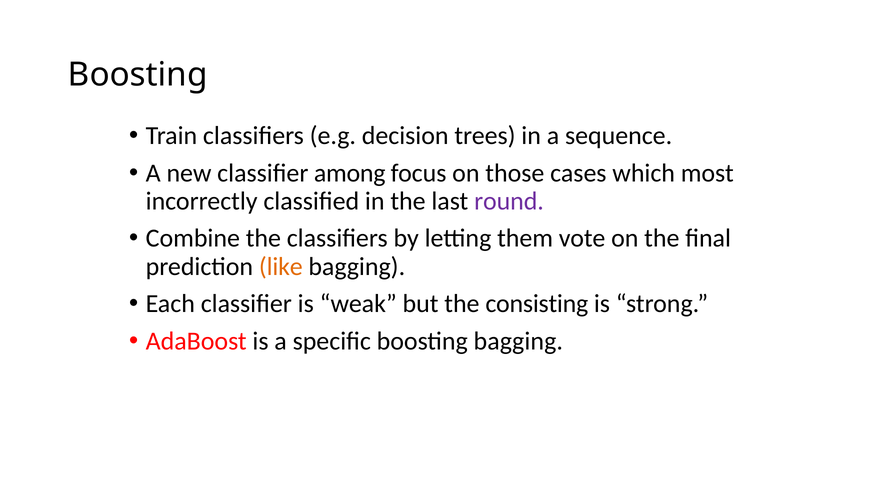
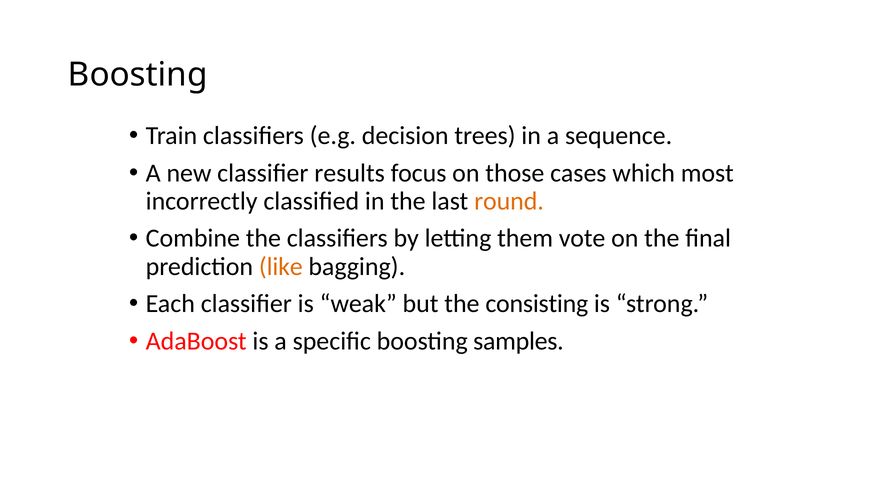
among: among -> results
round colour: purple -> orange
boosting bagging: bagging -> samples
